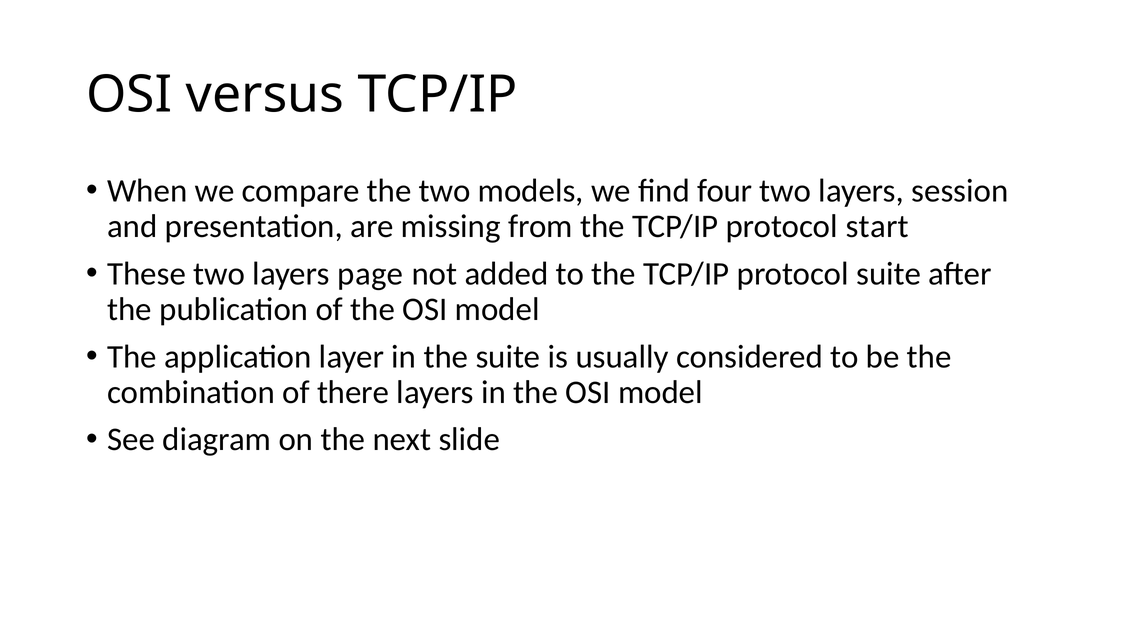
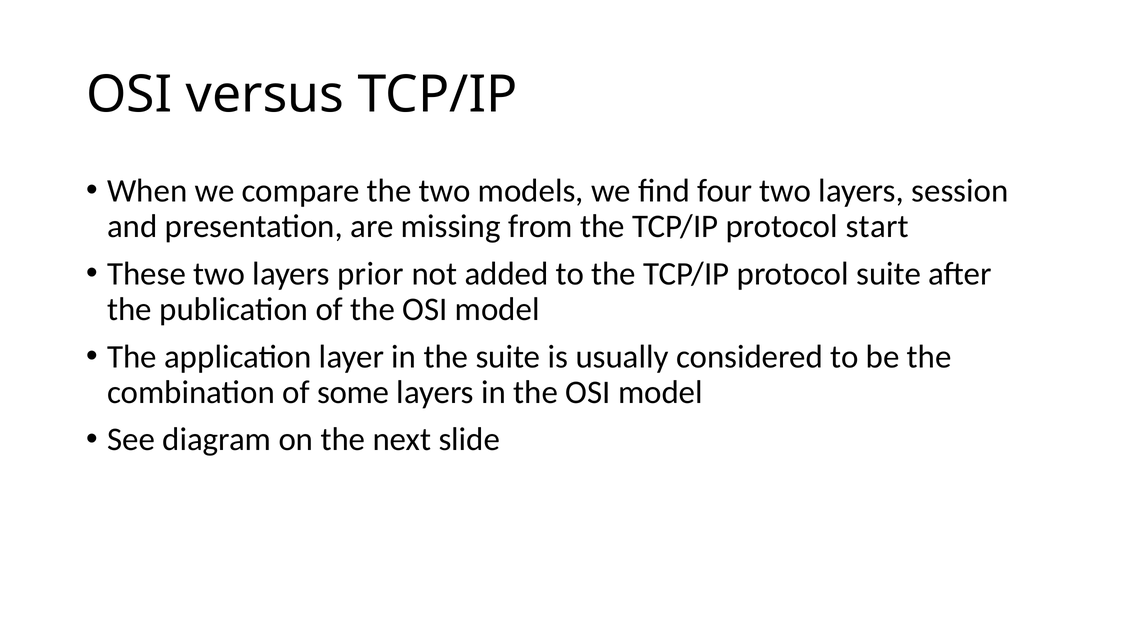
page: page -> prior
there: there -> some
